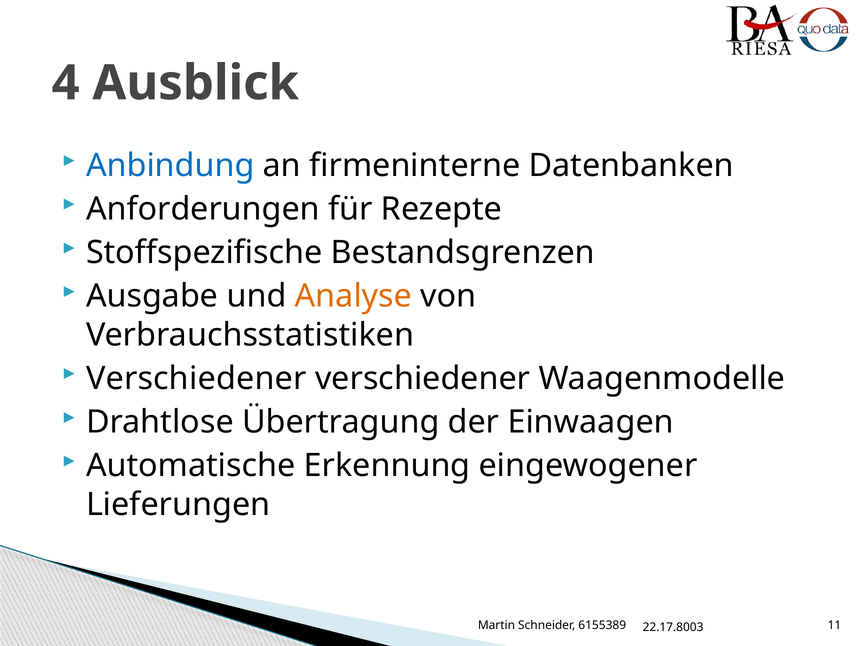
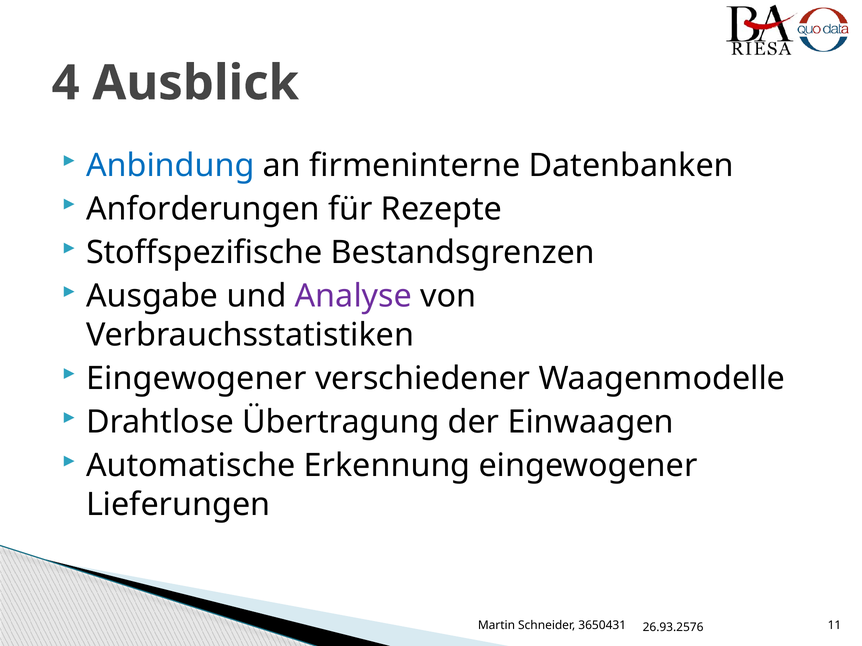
Analyse colour: orange -> purple
Verschiedener at (196, 379): Verschiedener -> Eingewogener
6155389: 6155389 -> 3650431
22.17.8003: 22.17.8003 -> 26.93.2576
